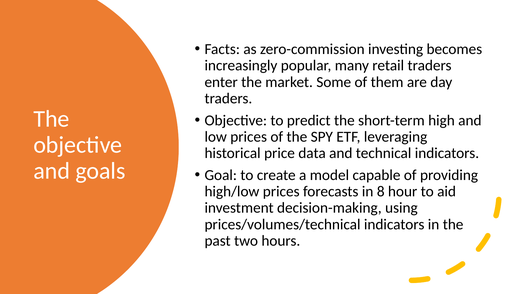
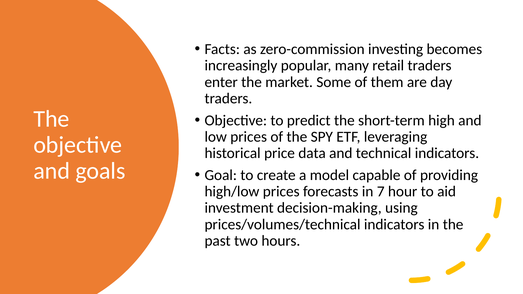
8: 8 -> 7
